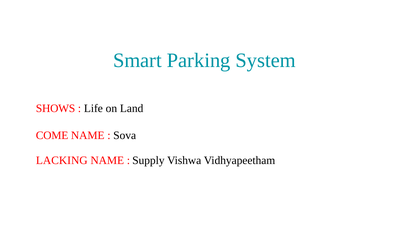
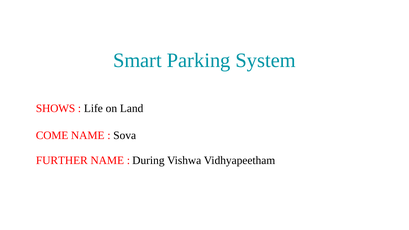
LACKING: LACKING -> FURTHER
Supply: Supply -> During
